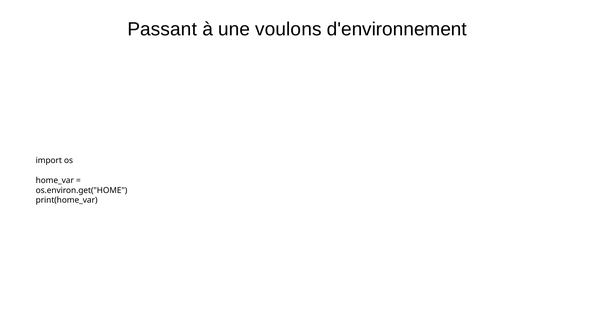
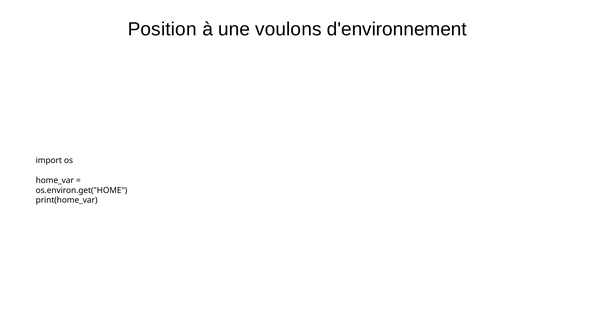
Passant: Passant -> Position
